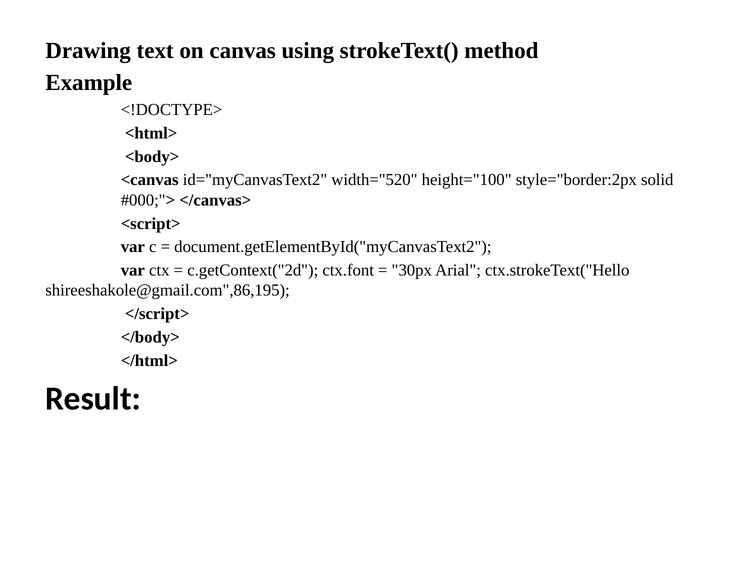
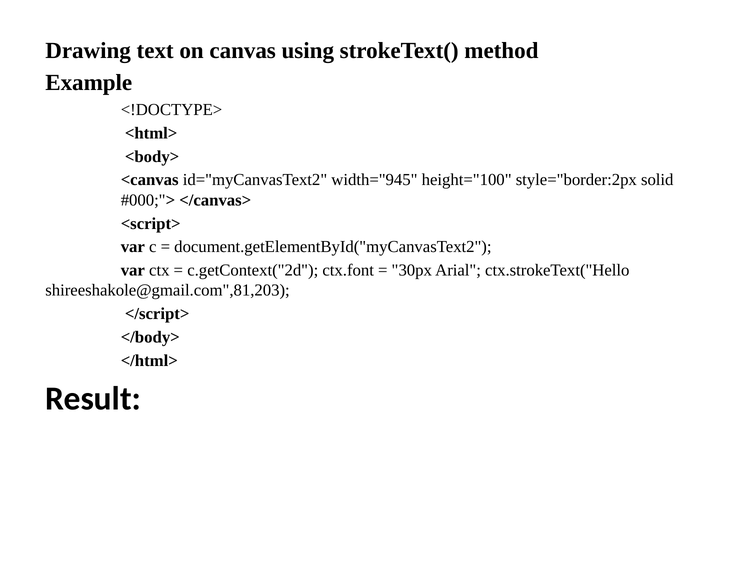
width="520: width="520 -> width="945
shireeshakole@gmail.com",86,195: shireeshakole@gmail.com",86,195 -> shireeshakole@gmail.com",81,203
